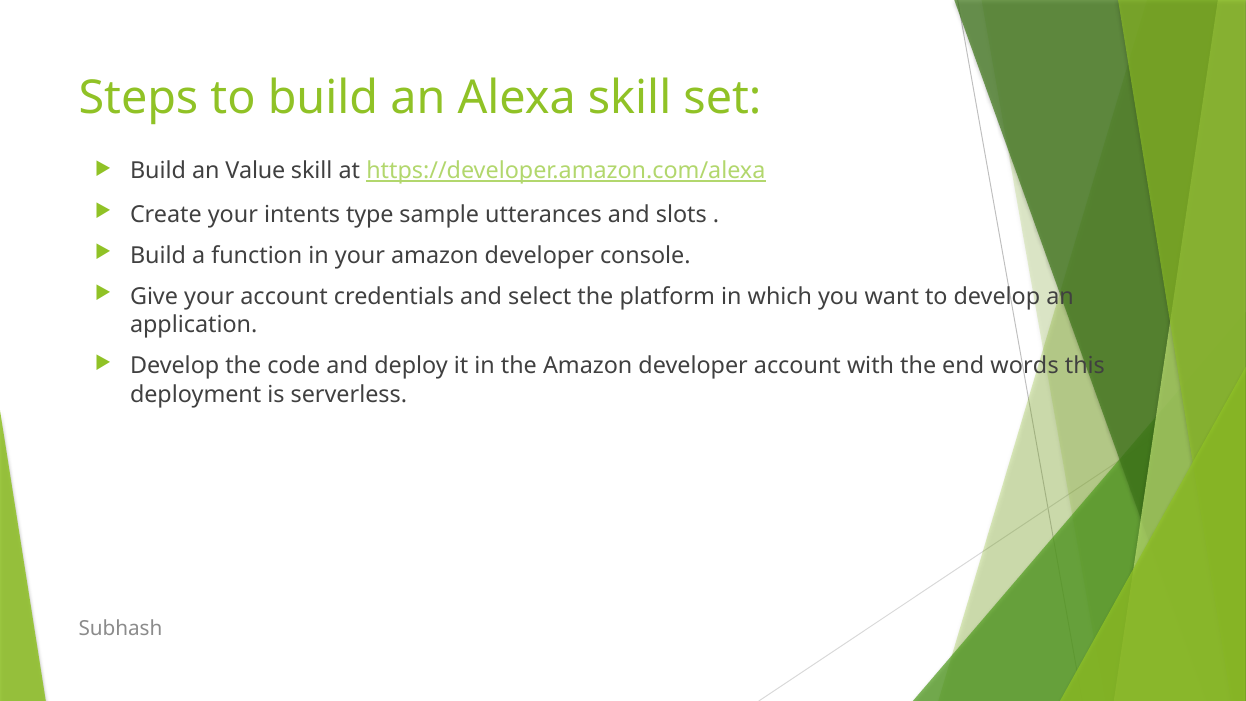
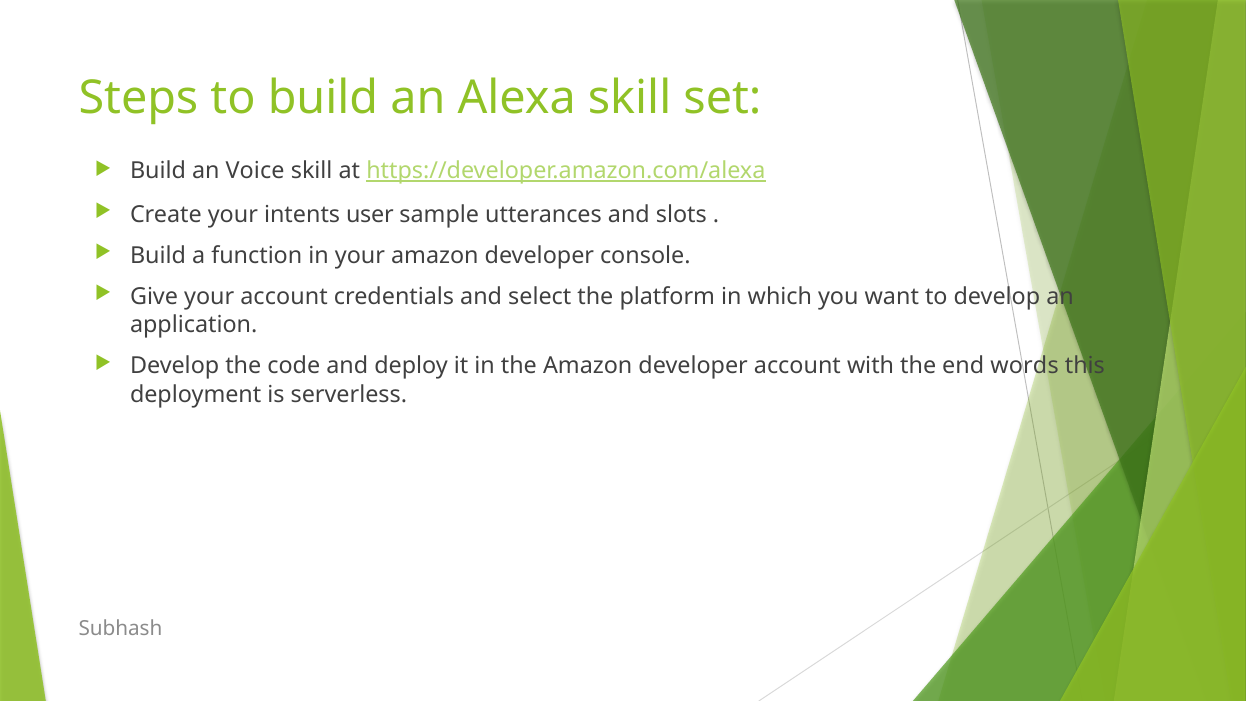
Value: Value -> Voice
type: type -> user
